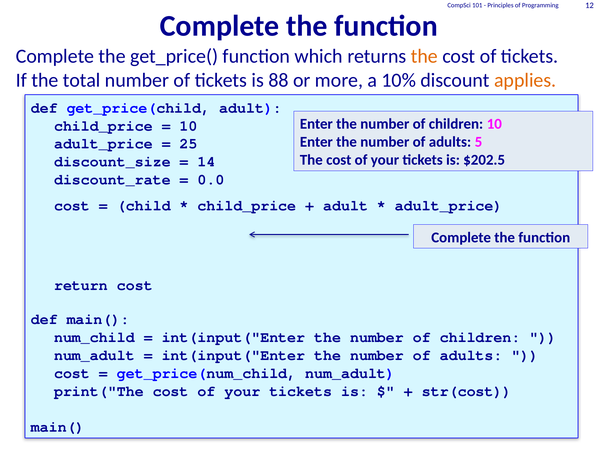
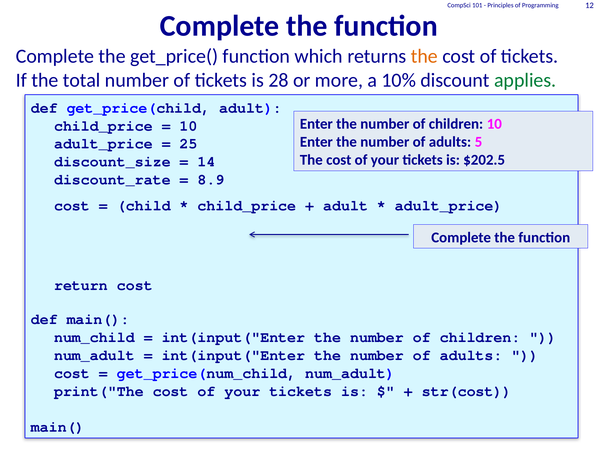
88: 88 -> 28
applies colour: orange -> green
0.0: 0.0 -> 8.9
